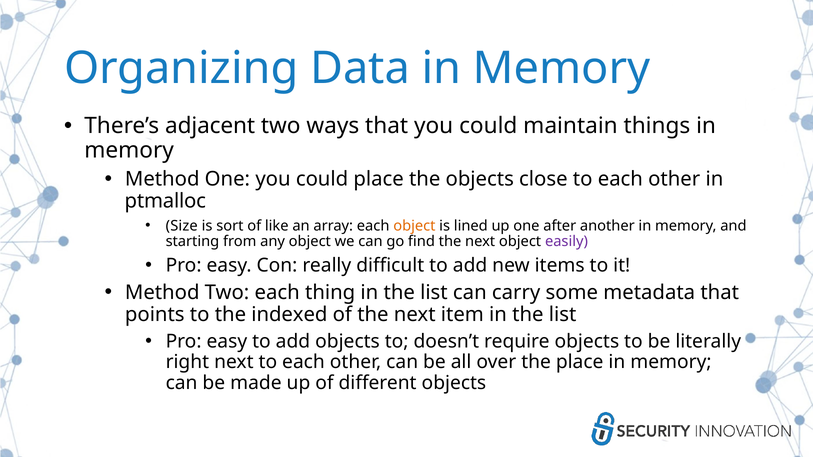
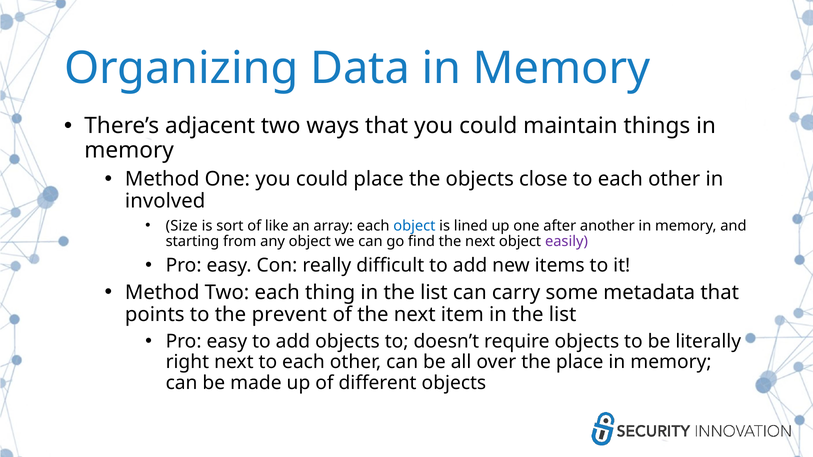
ptmalloc: ptmalloc -> involved
object at (414, 226) colour: orange -> blue
indexed: indexed -> prevent
